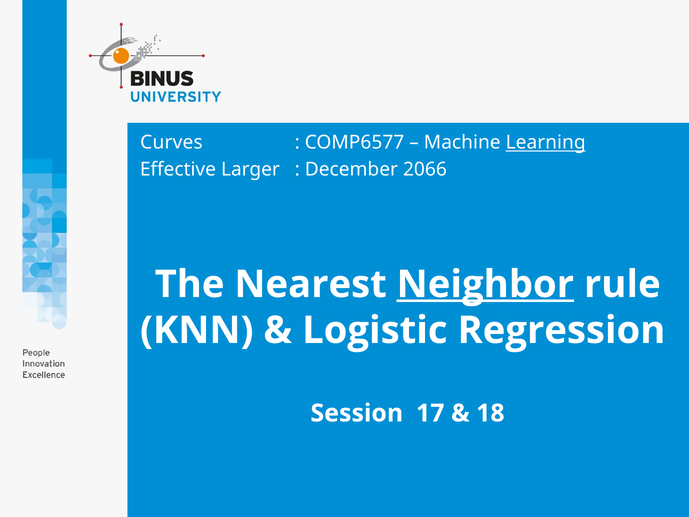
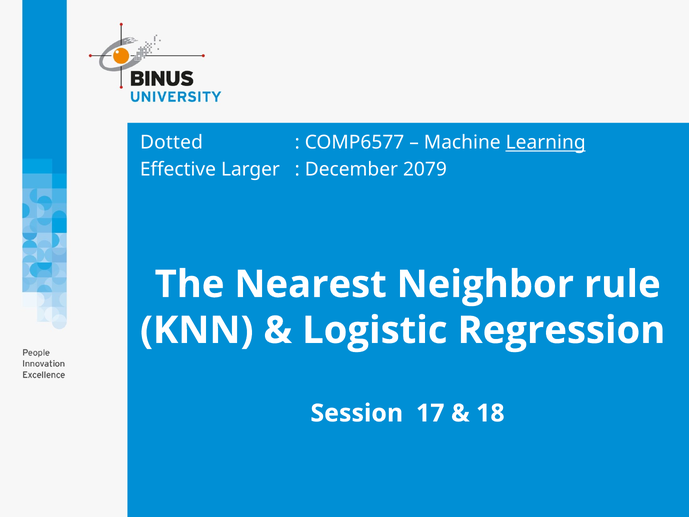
Curves: Curves -> Dotted
2066: 2066 -> 2079
Neighbor underline: present -> none
